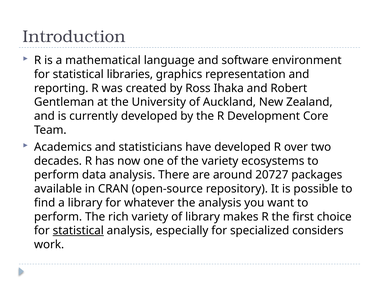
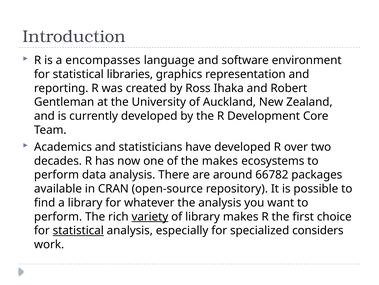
mathematical: mathematical -> encompasses
the variety: variety -> makes
20727: 20727 -> 66782
variety at (150, 216) underline: none -> present
